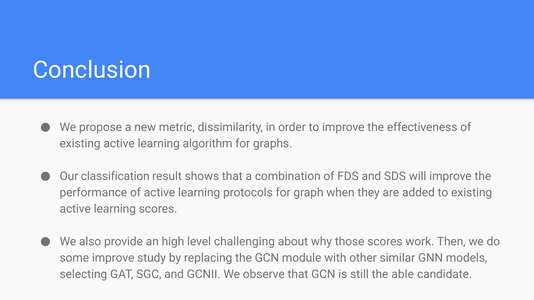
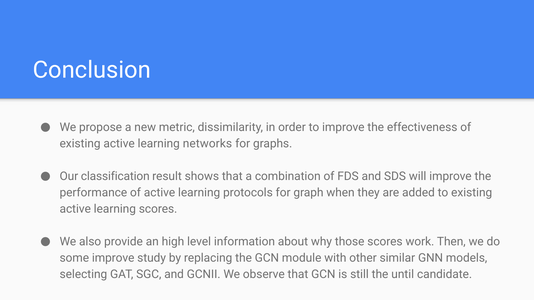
algorithm: algorithm -> networks
challenging: challenging -> information
able: able -> until
